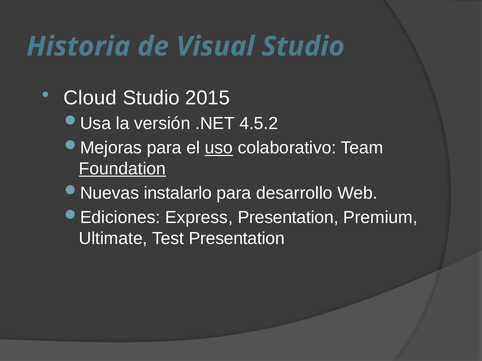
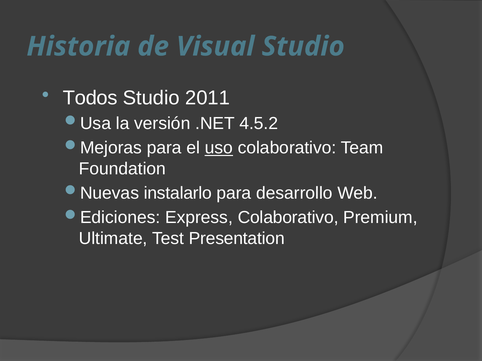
Cloud: Cloud -> Todos
2015: 2015 -> 2011
Foundation underline: present -> none
Express Presentation: Presentation -> Colaborativo
